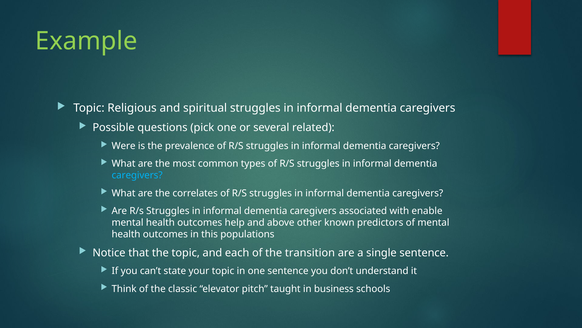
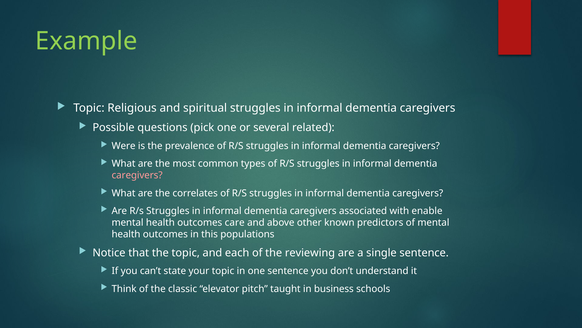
caregivers at (137, 175) colour: light blue -> pink
help: help -> care
transition: transition -> reviewing
